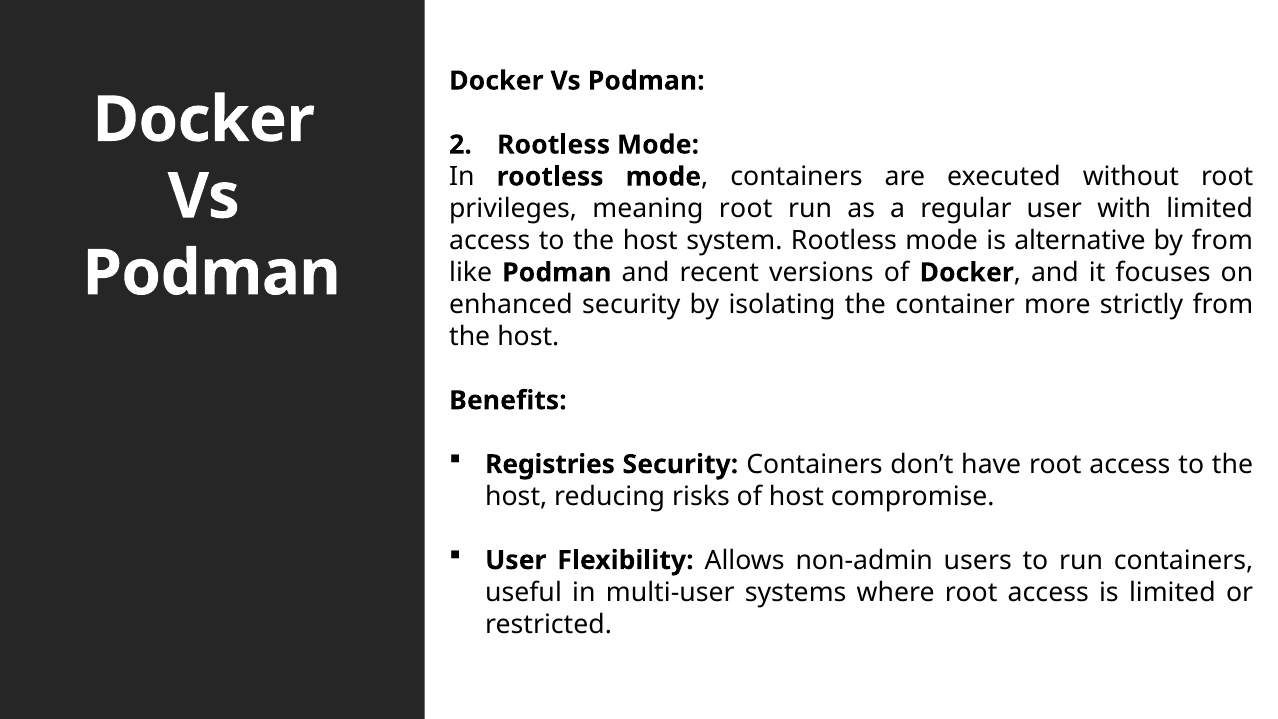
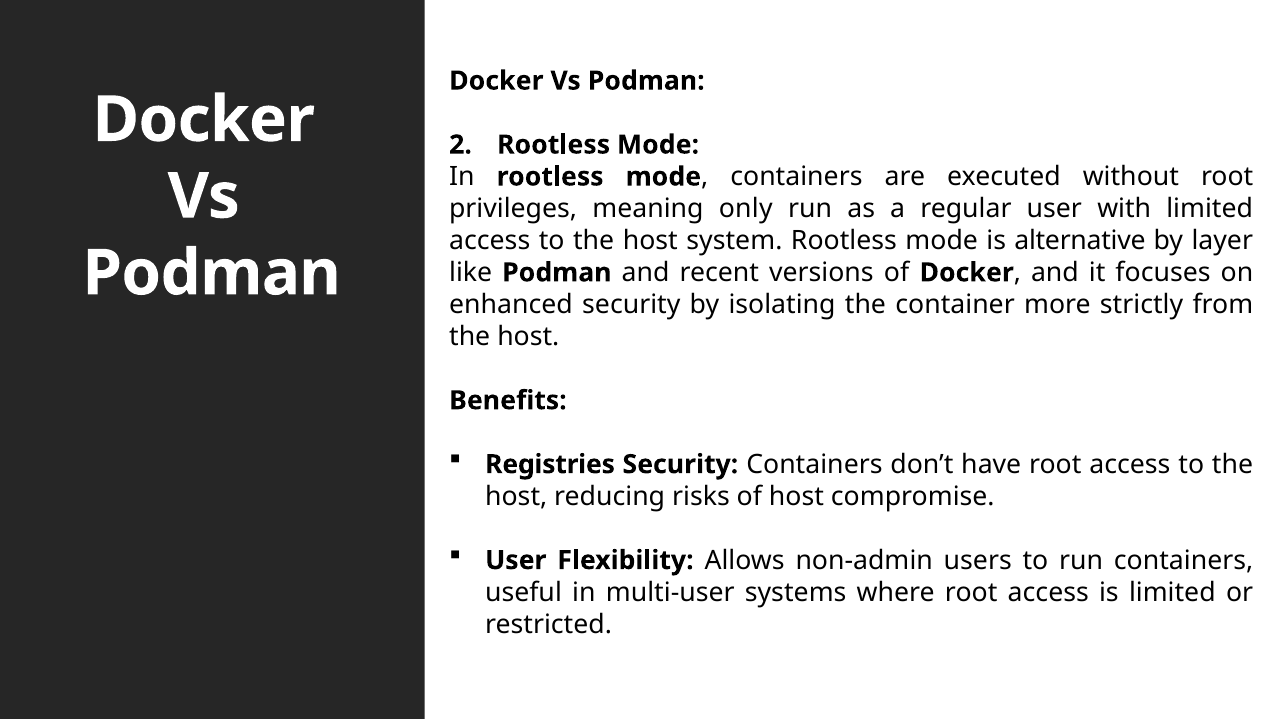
meaning root: root -> only
by from: from -> layer
